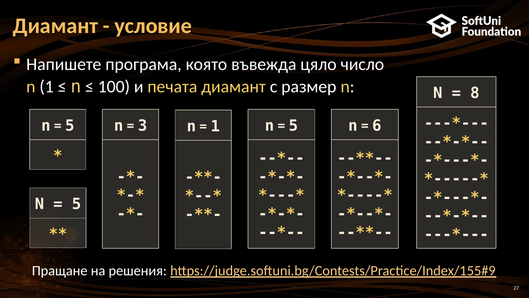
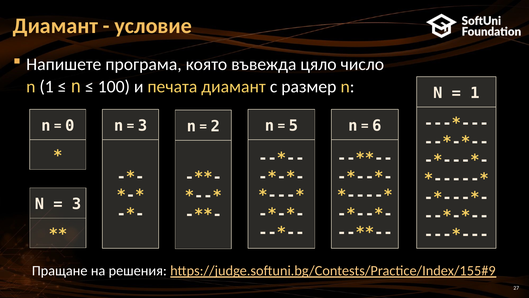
8 at (475, 93): 8 -> 1
5 at (70, 126): 5 -> 0
1 at (215, 126): 1 -> 2
5 at (77, 204): 5 -> 3
